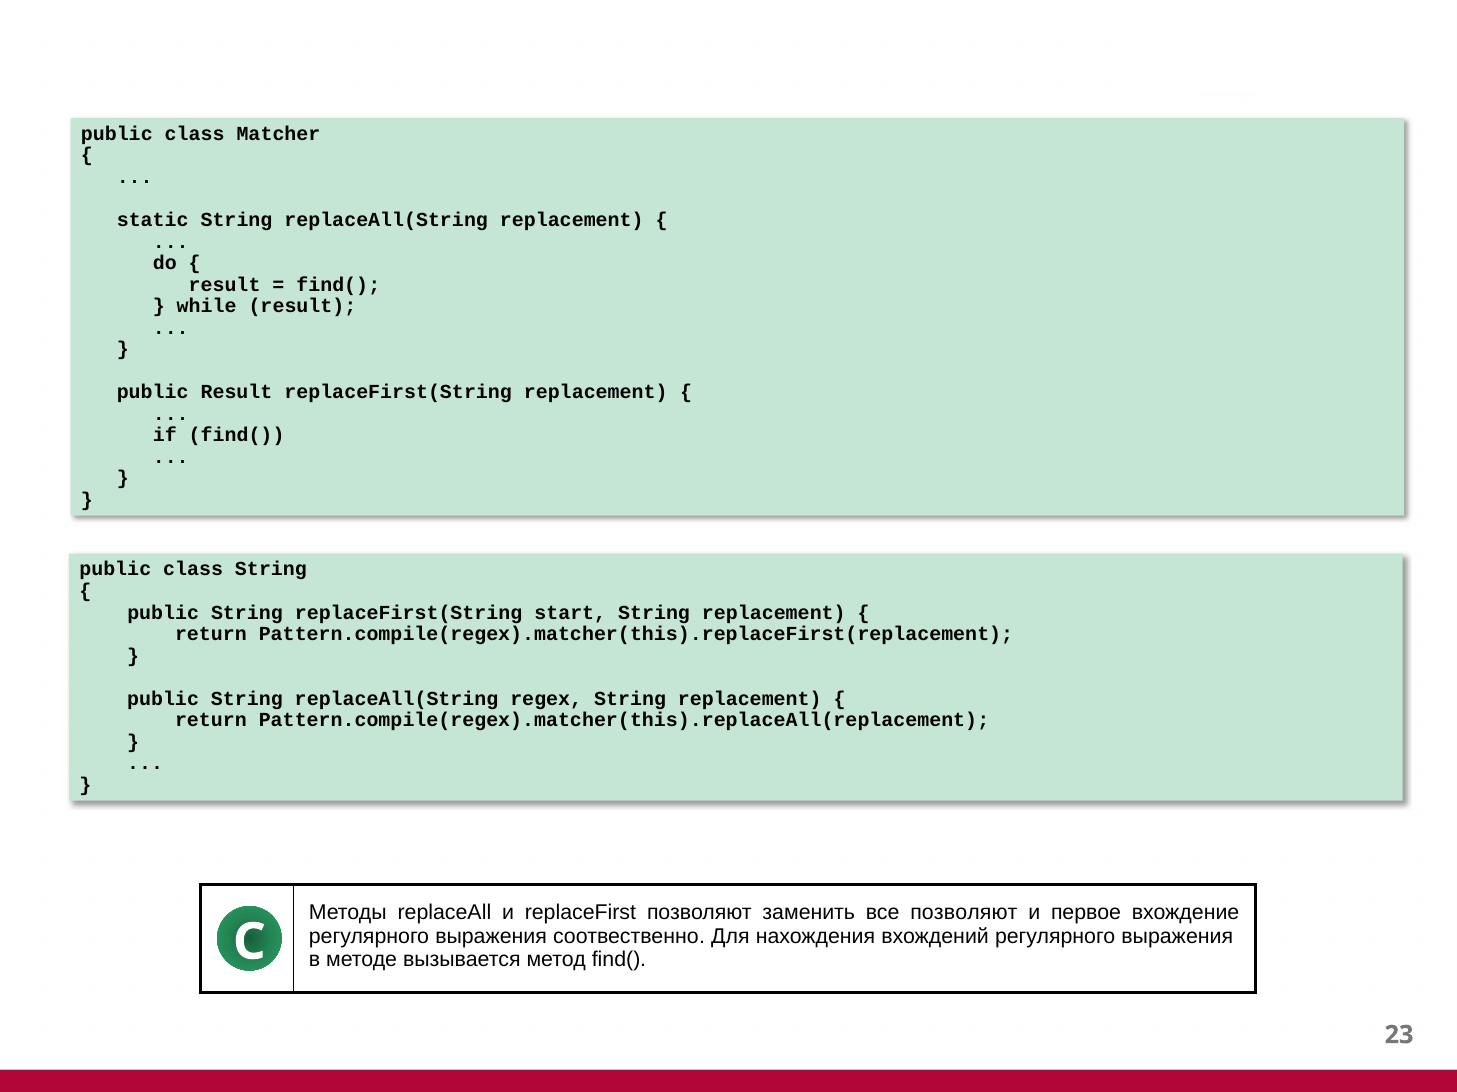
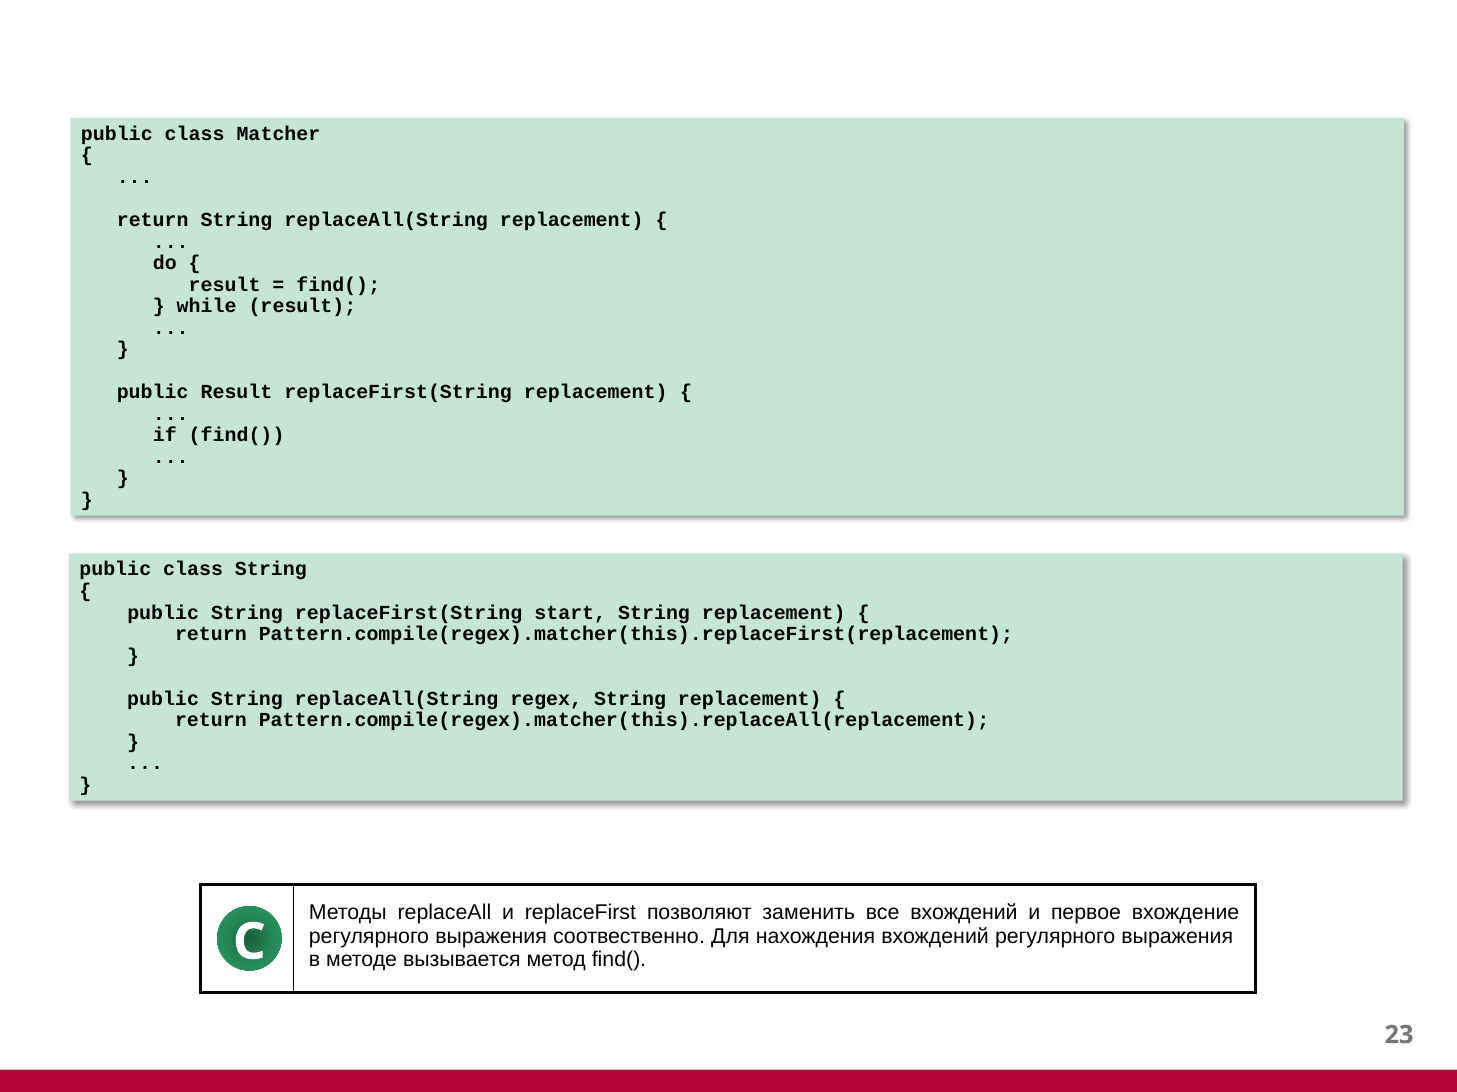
static at (153, 220): static -> return
все позволяют: позволяют -> вхождений
